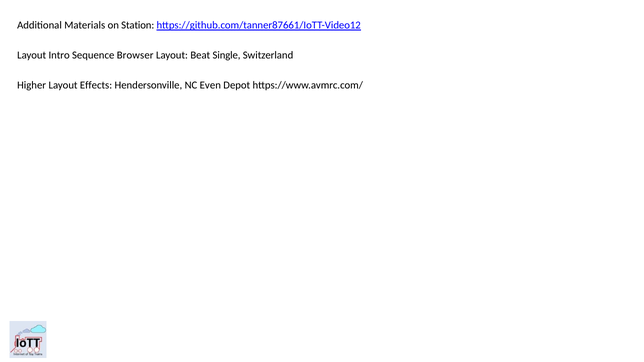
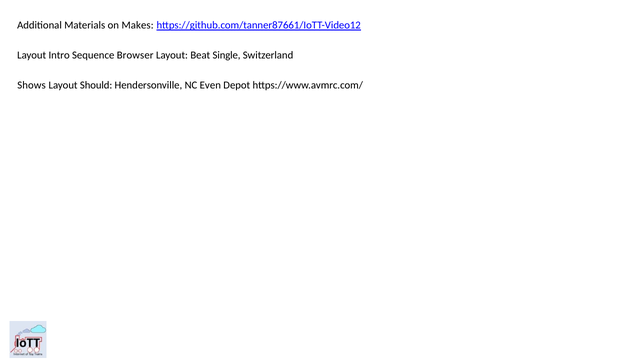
Station: Station -> Makes
Higher: Higher -> Shows
Effects: Effects -> Should
